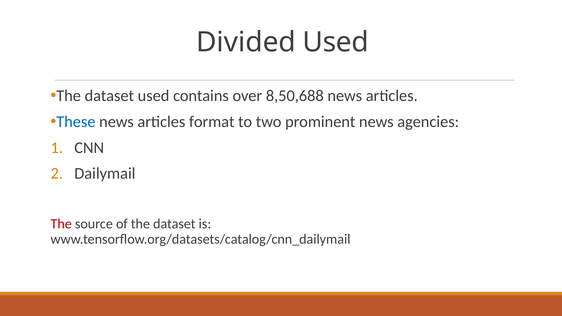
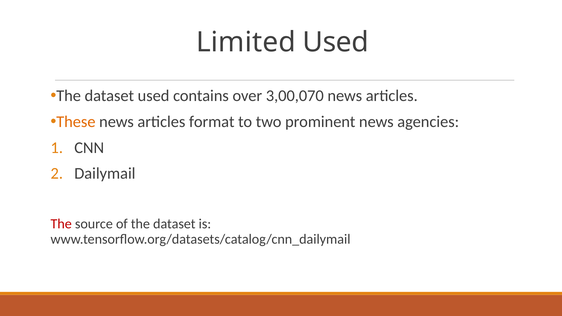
Divided: Divided -> Limited
8,50,688: 8,50,688 -> 3,00,070
These colour: blue -> orange
